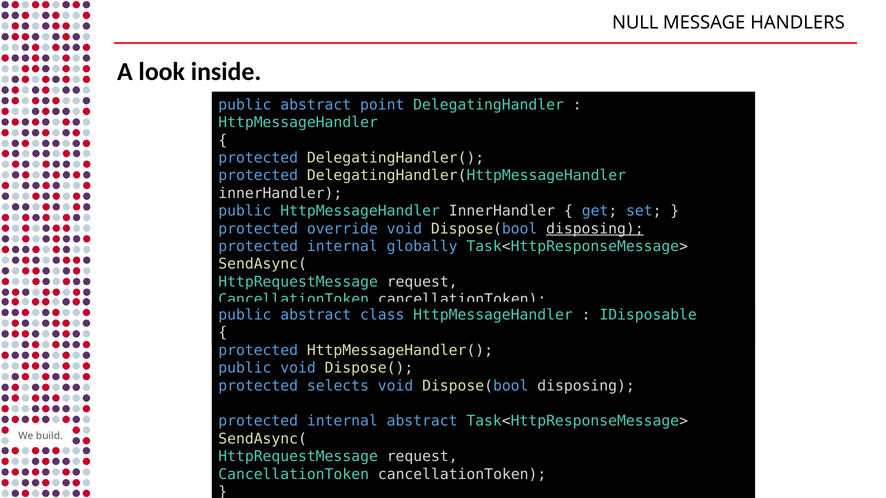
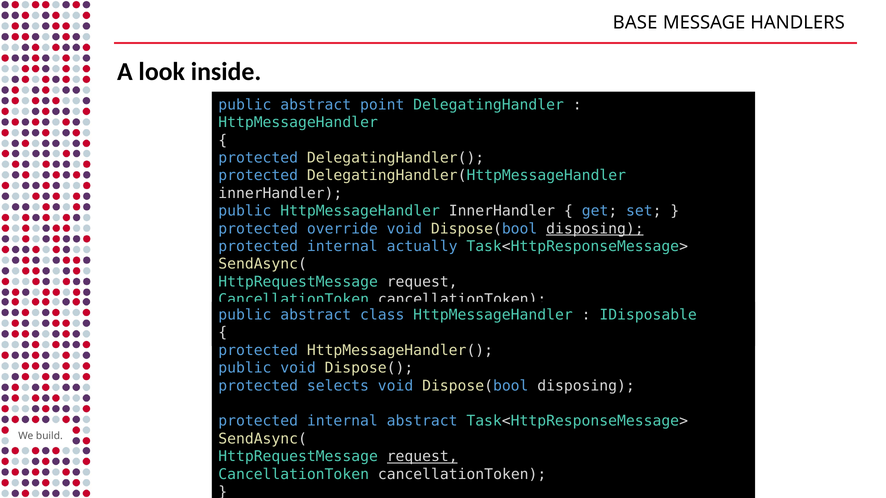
NULL: NULL -> BASE
globally: globally -> actually
request at (422, 457) underline: none -> present
